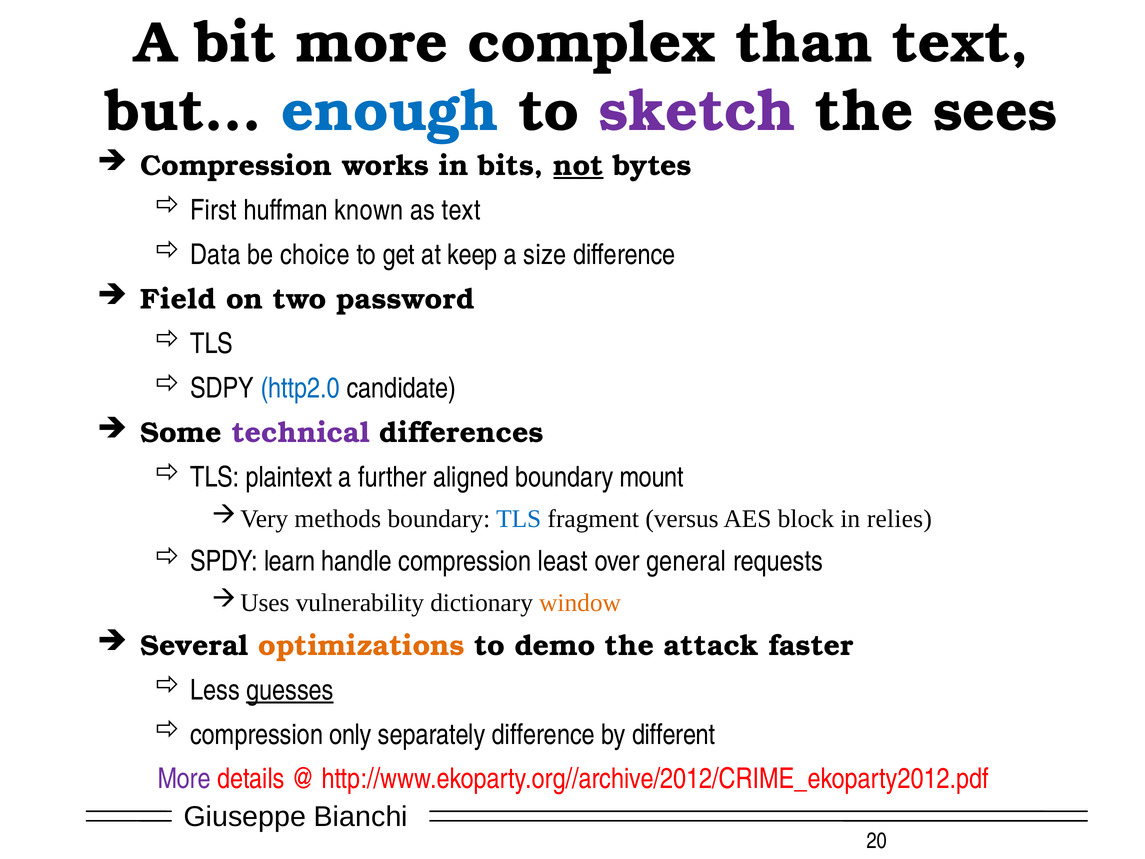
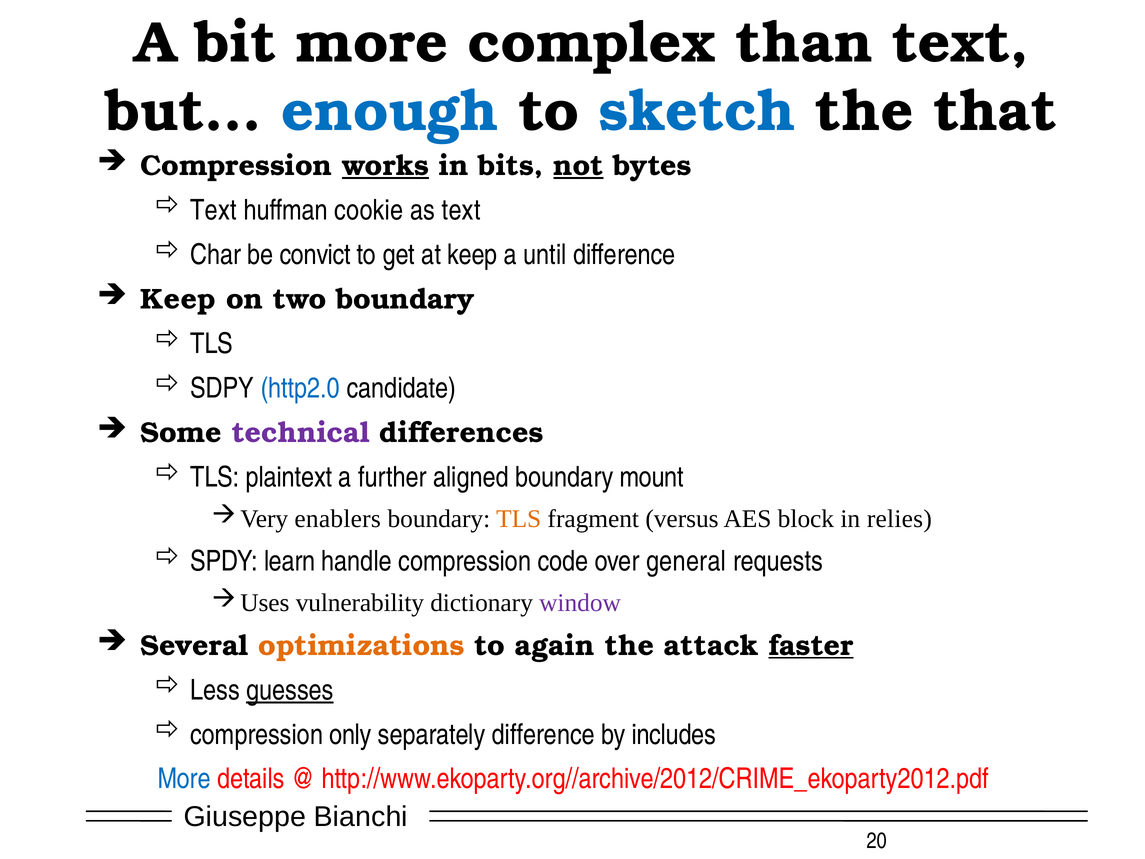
sketch colour: purple -> blue
sees: sees -> that
works underline: none -> present
First at (214, 210): First -> Text
known: known -> cookie
Data: Data -> Char
choice: choice -> convict
size: size -> until
Field at (178, 299): Field -> Keep
two password: password -> boundary
methods: methods -> enablers
TLS at (519, 519) colour: blue -> orange
least: least -> code
window colour: orange -> purple
demo: demo -> again
faster underline: none -> present
different: different -> includes
More at (184, 779) colour: purple -> blue
